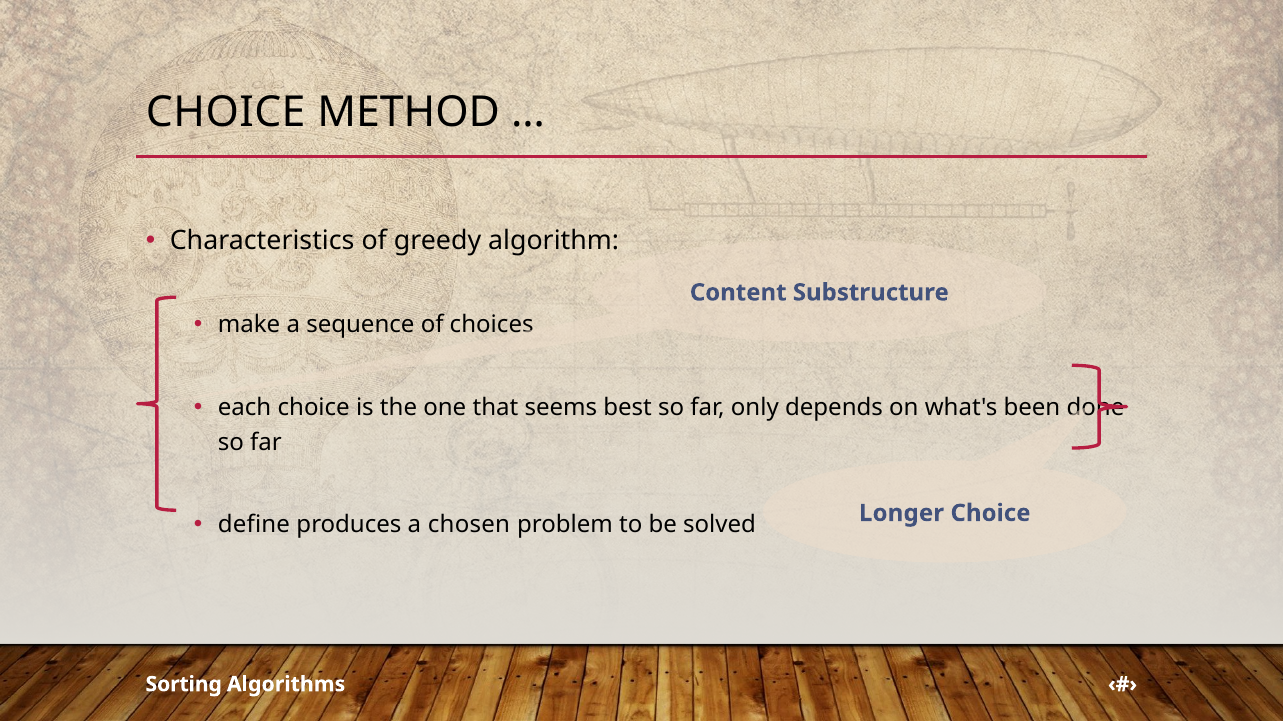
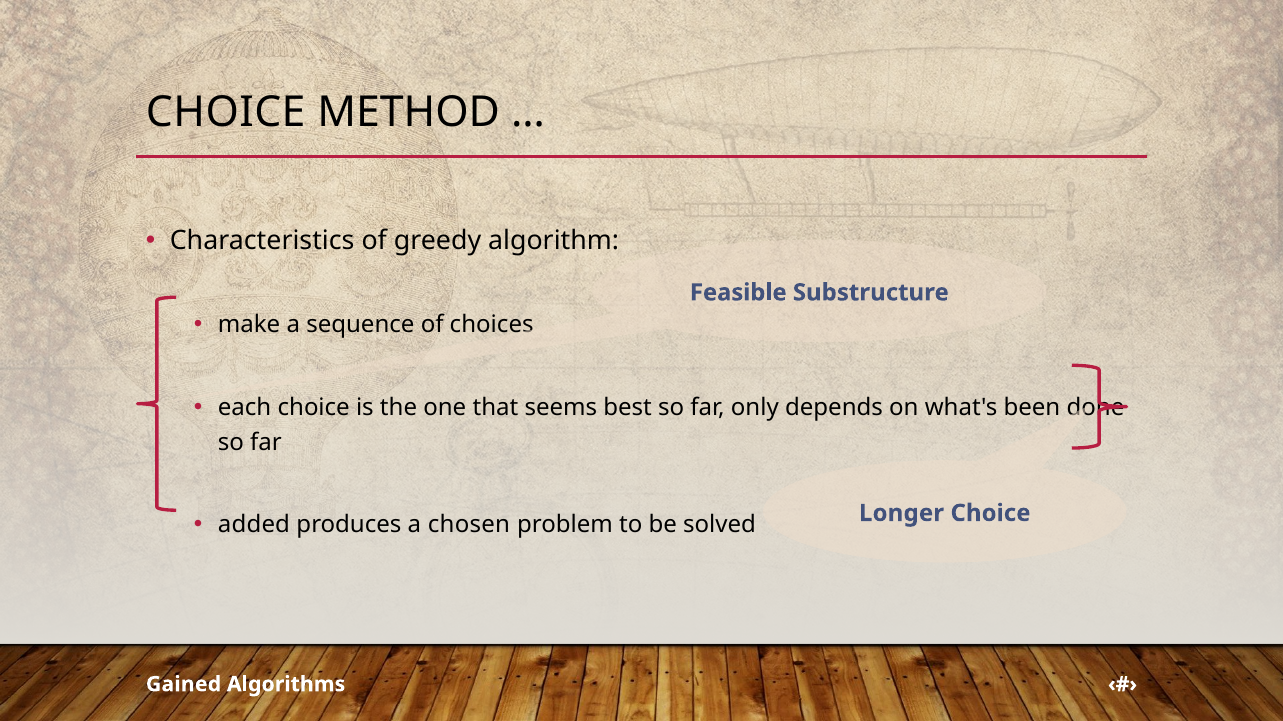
Content: Content -> Feasible
define: define -> added
Sorting: Sorting -> Gained
